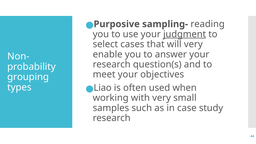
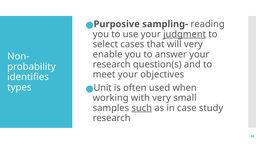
grouping: grouping -> identifies
Liao: Liao -> Unit
such underline: none -> present
